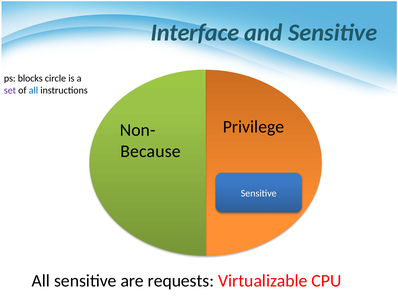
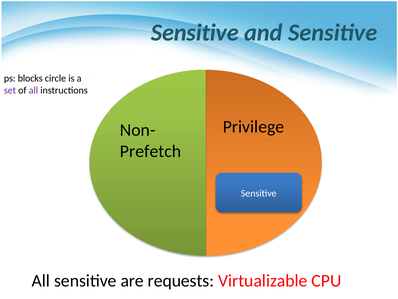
Interface at (195, 33): Interface -> Sensitive
all at (33, 90) colour: blue -> purple
Because: Because -> Prefetch
